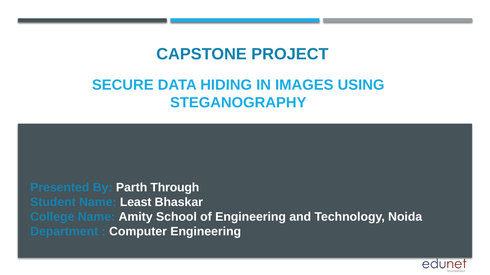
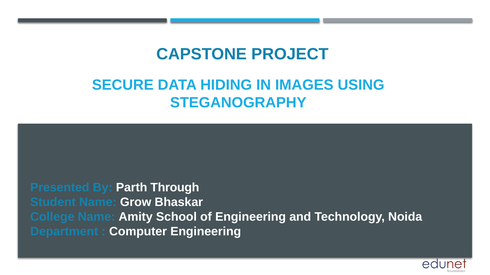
Least: Least -> Grow
